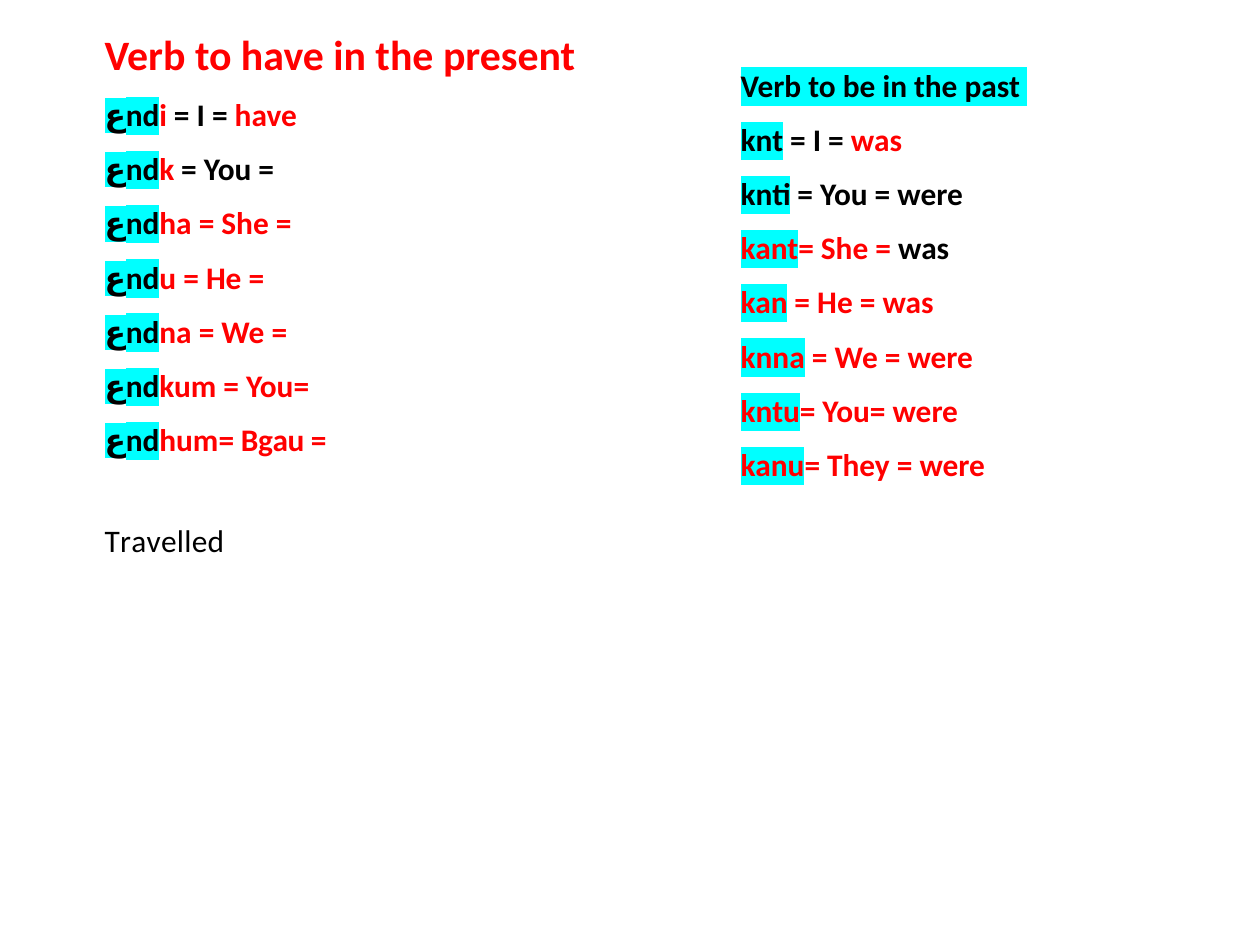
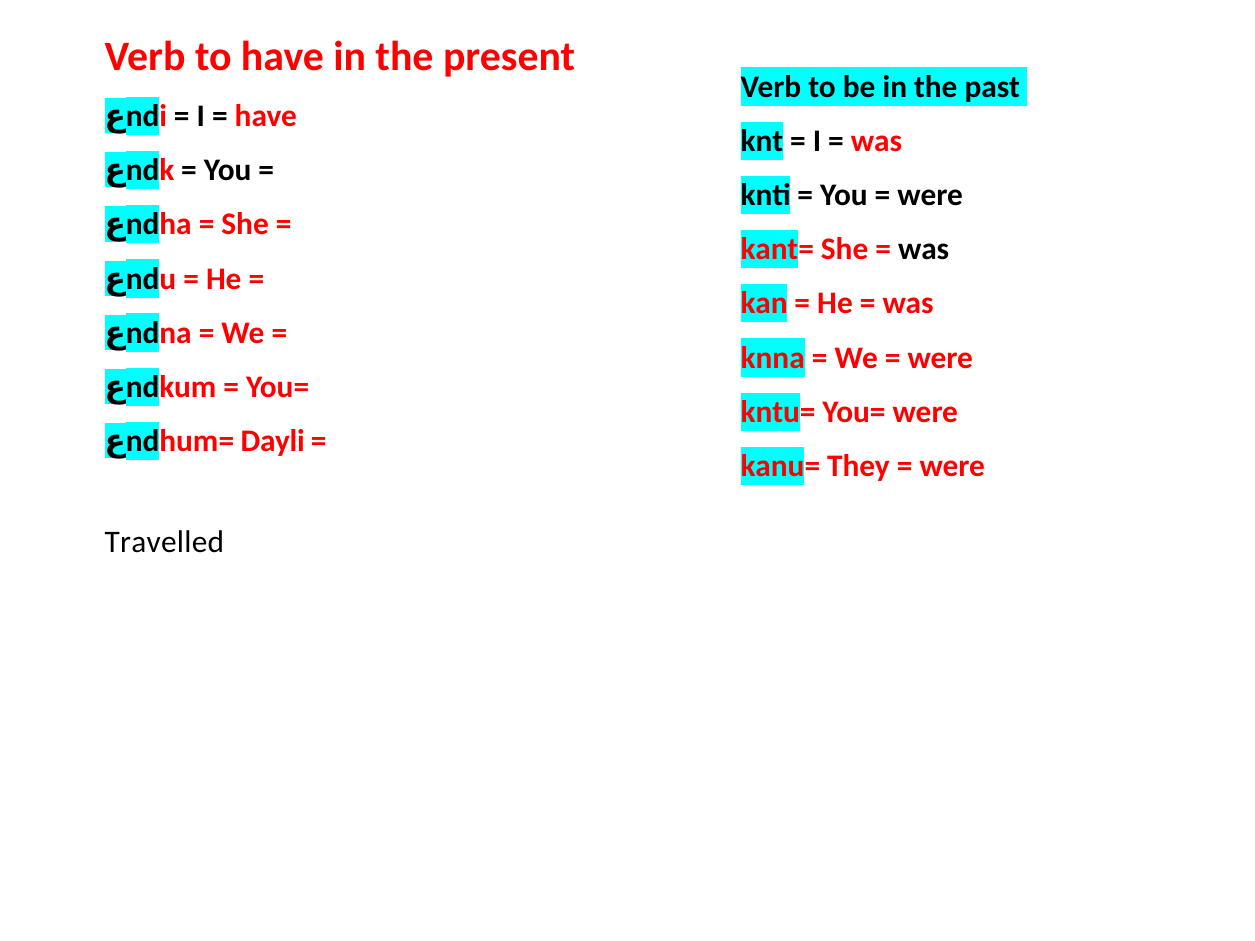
Bgau: Bgau -> Dayli
